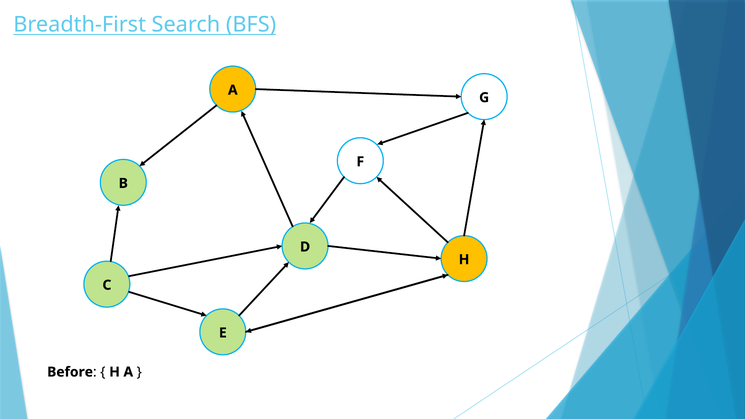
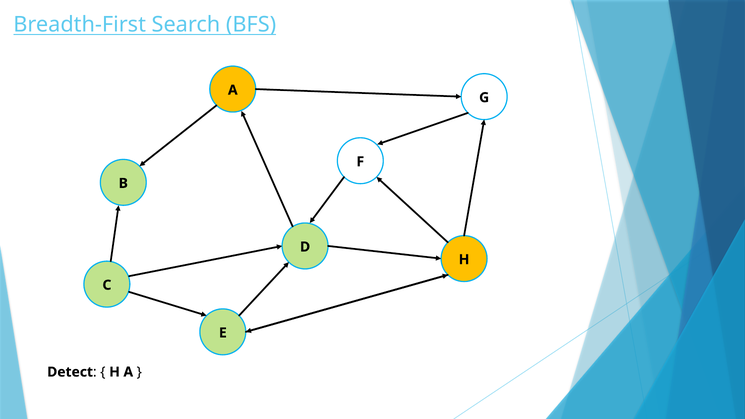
Before: Before -> Detect
